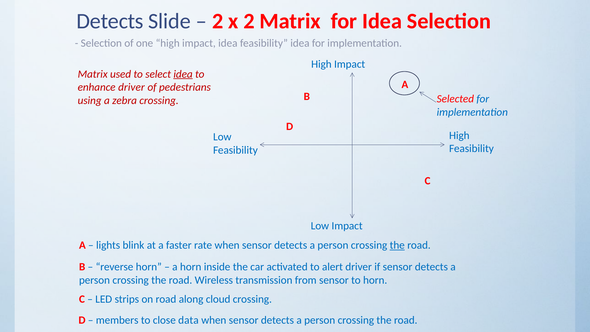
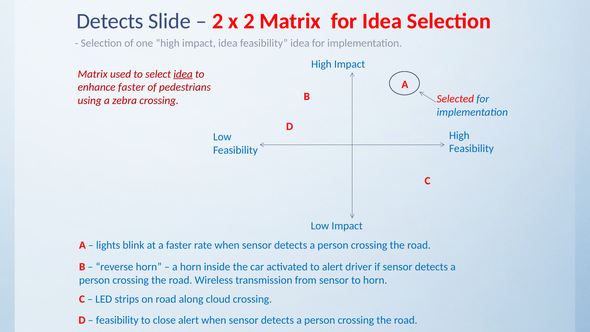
enhance driver: driver -> faster
the at (397, 245) underline: present -> none
members at (117, 320): members -> feasibility
close data: data -> alert
